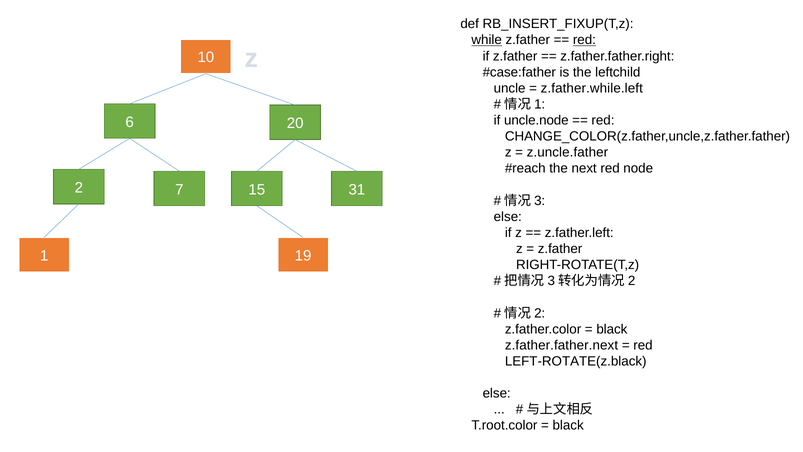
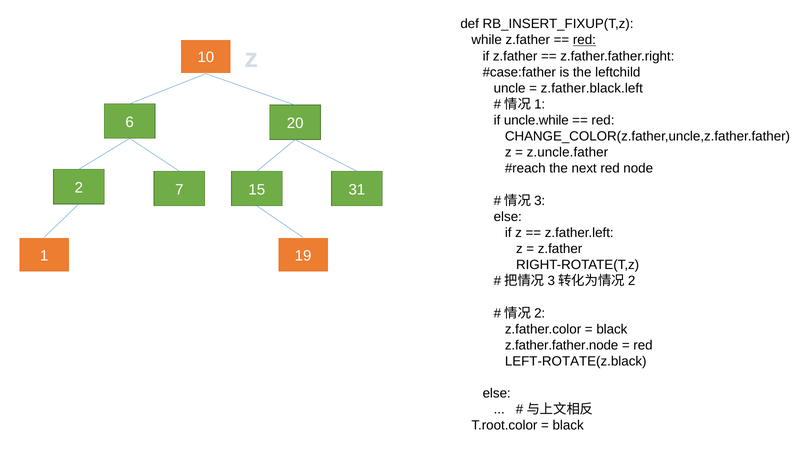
while underline: present -> none
z.father.while.left: z.father.while.left -> z.father.black.left
uncle.node: uncle.node -> uncle.while
z.father.father.next: z.father.father.next -> z.father.father.node
